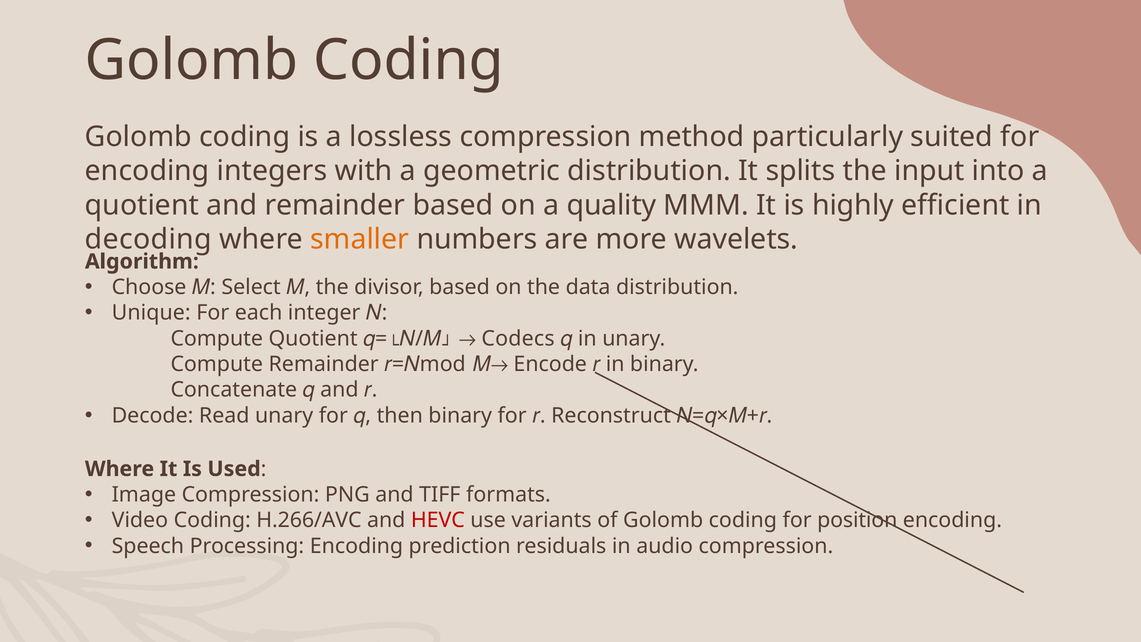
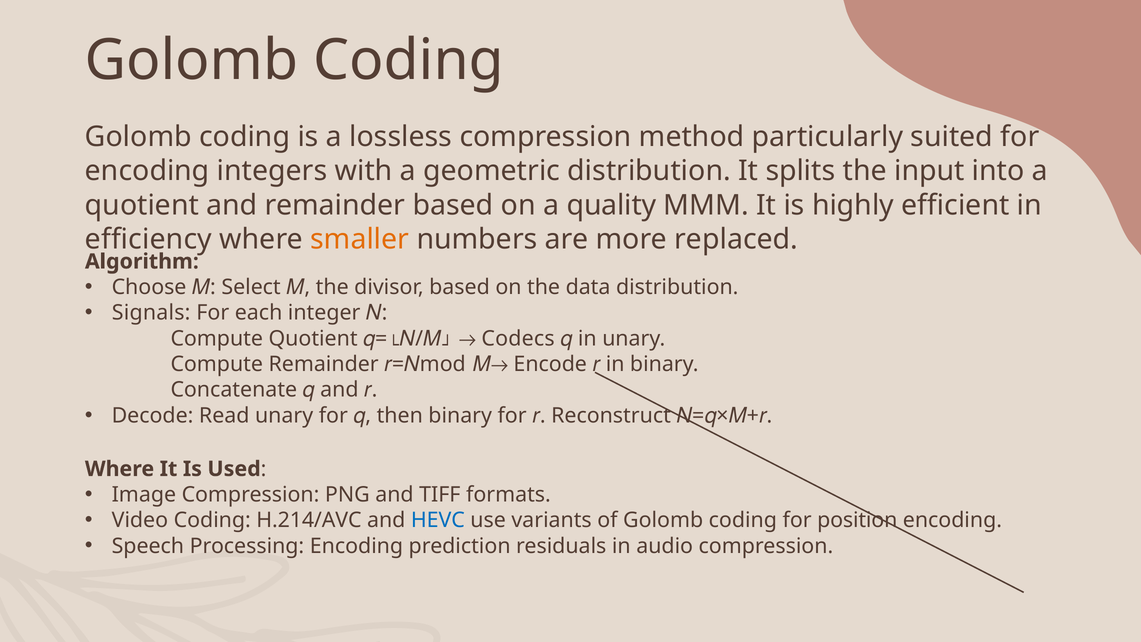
decoding: decoding -> efficiency
wavelets: wavelets -> replaced
Unique: Unique -> Signals
H.266/AVC: H.266/AVC -> H.214/AVC
HEVC colour: red -> blue
